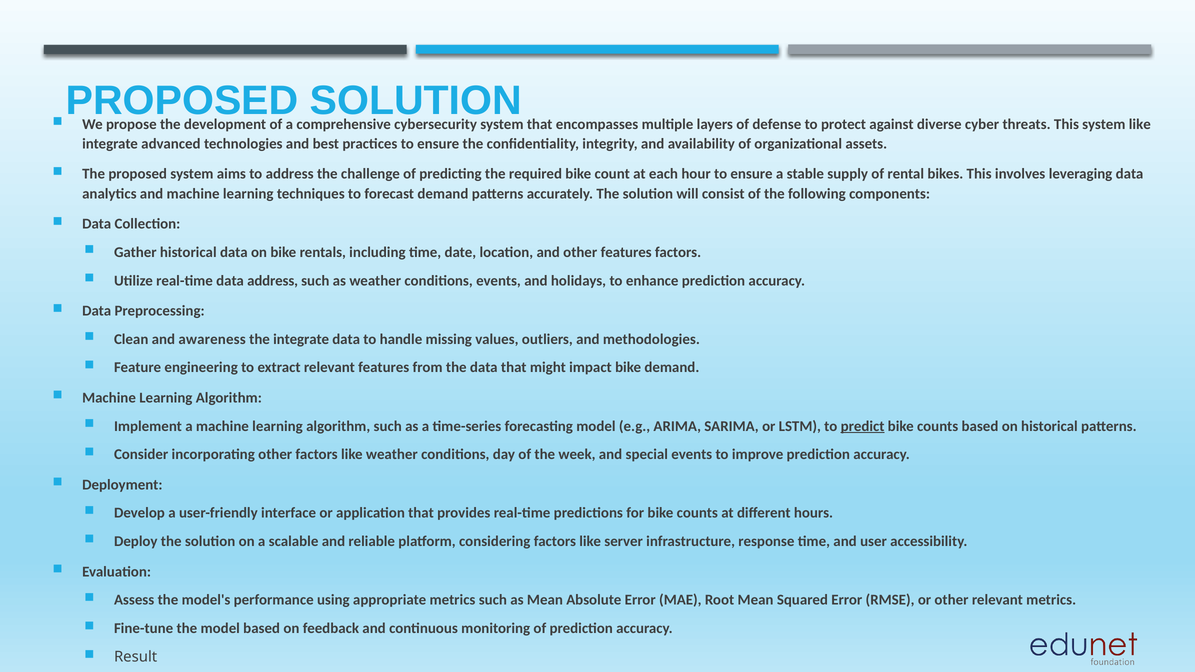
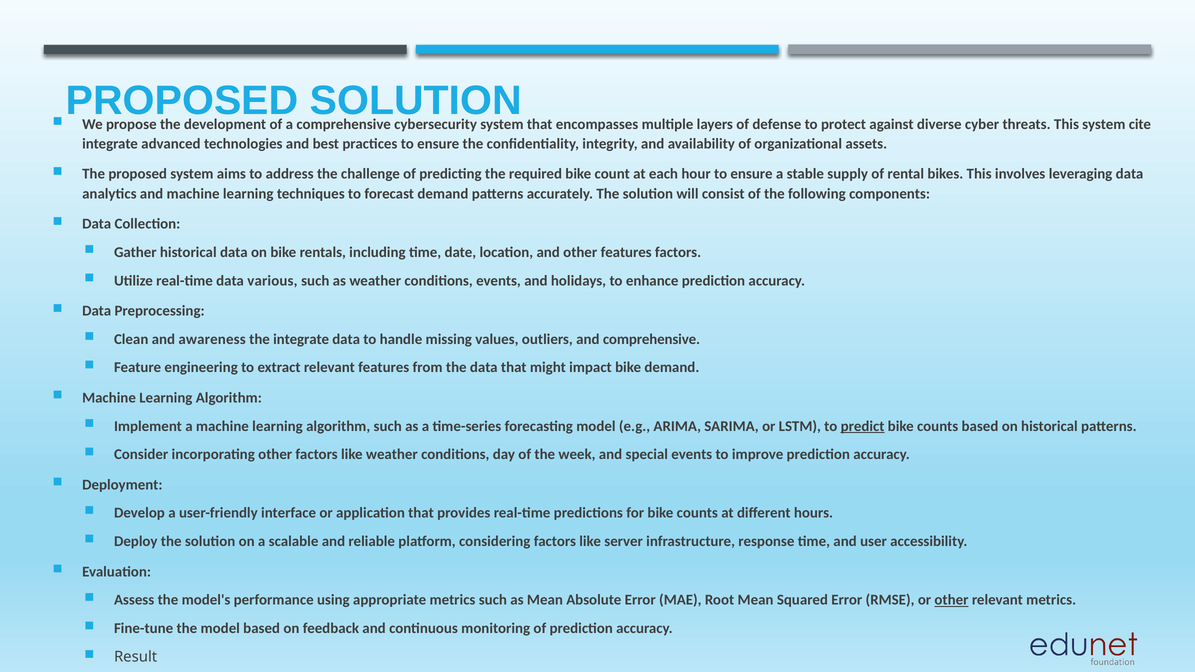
system like: like -> cite
data address: address -> various
and methodologies: methodologies -> comprehensive
other at (951, 600) underline: none -> present
